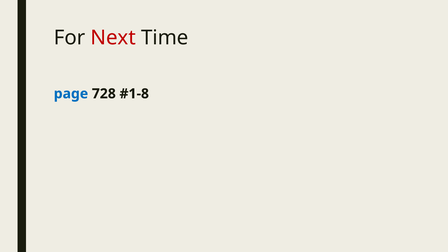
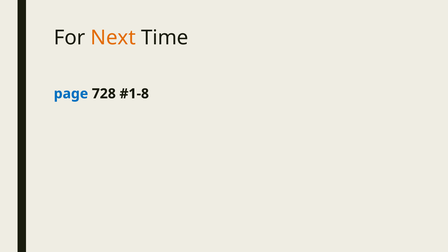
Next colour: red -> orange
